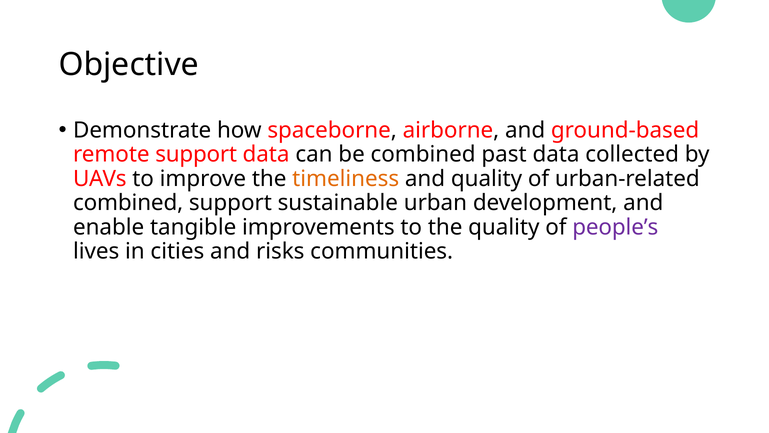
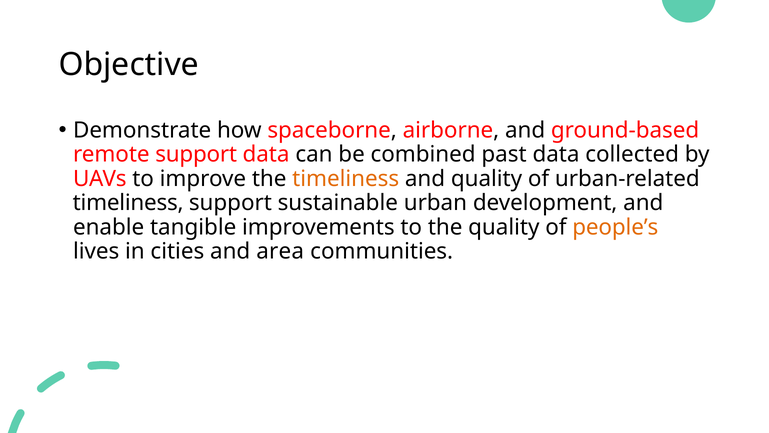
combined at (128, 203): combined -> timeliness
people’s colour: purple -> orange
risks: risks -> area
